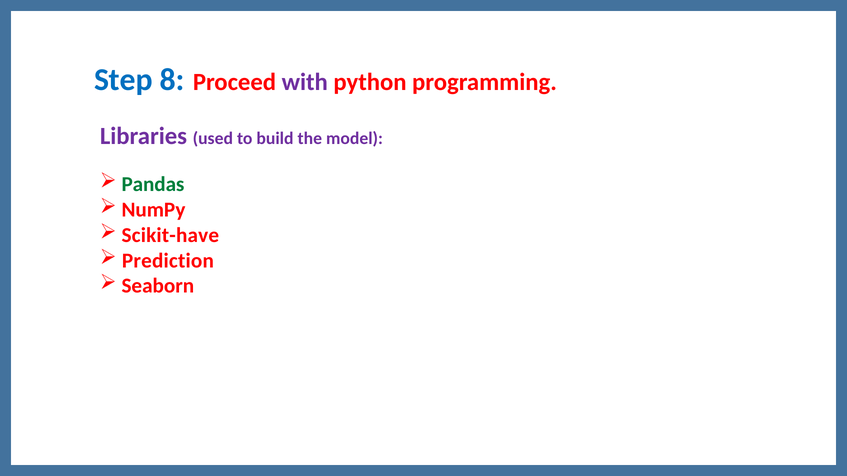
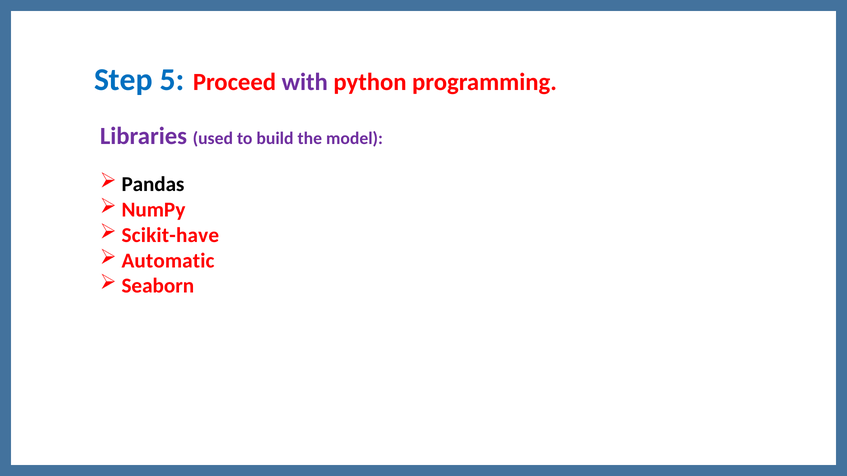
8: 8 -> 5
Pandas colour: green -> black
Prediction: Prediction -> Automatic
